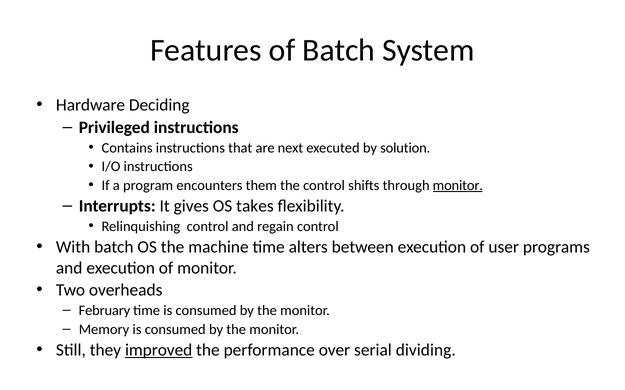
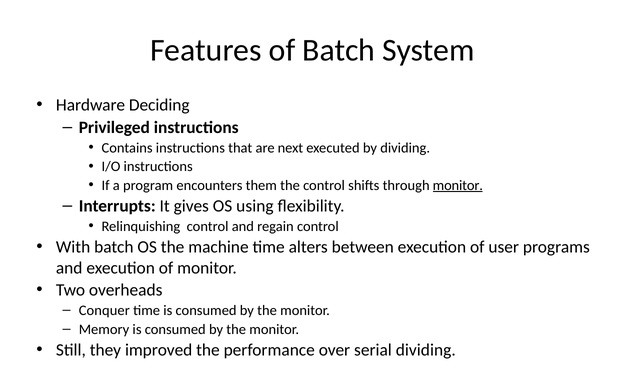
by solution: solution -> dividing
takes: takes -> using
February: February -> Conquer
improved underline: present -> none
